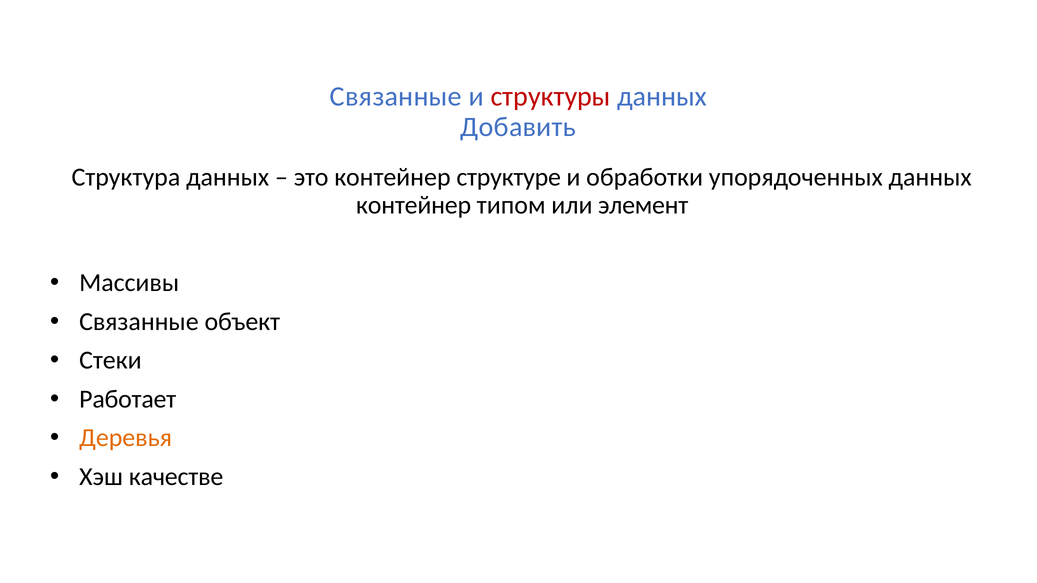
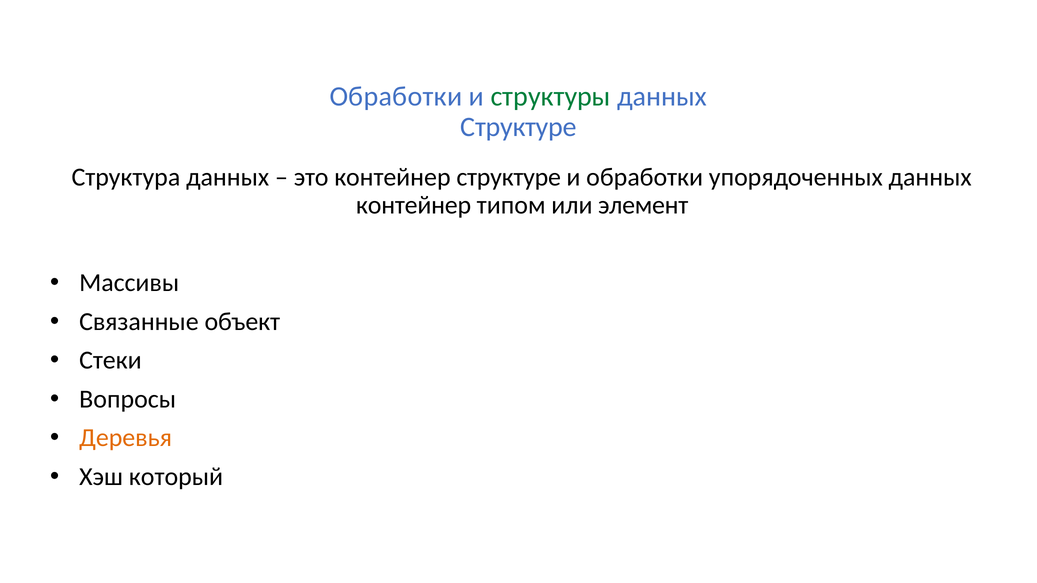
Связанные at (396, 97): Связанные -> Обработки
структуры colour: red -> green
Добавить at (518, 127): Добавить -> Структуре
Работает: Работает -> Вопросы
качестве: качестве -> который
